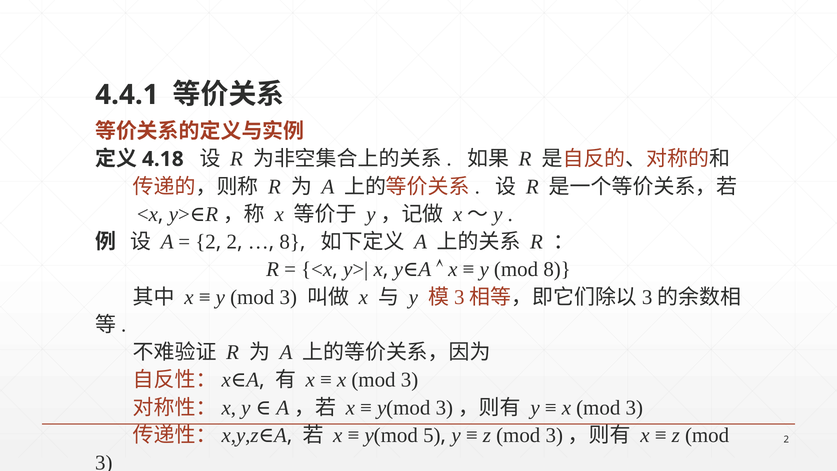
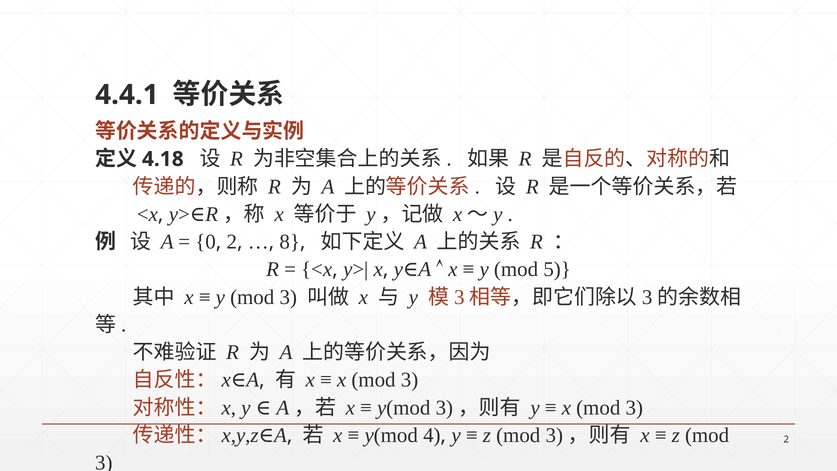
2 at (206, 242): 2 -> 0
mod 8: 8 -> 5
5: 5 -> 4
